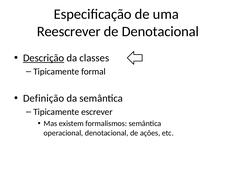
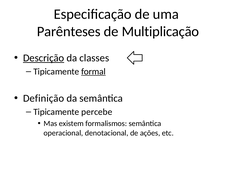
Reescrever: Reescrever -> Parênteses
de Denotacional: Denotacional -> Multiplicação
formal underline: none -> present
escrever: escrever -> percebe
